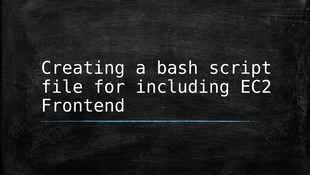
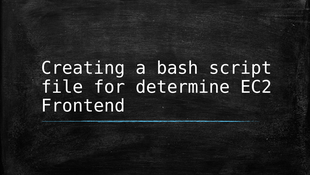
including: including -> determine
